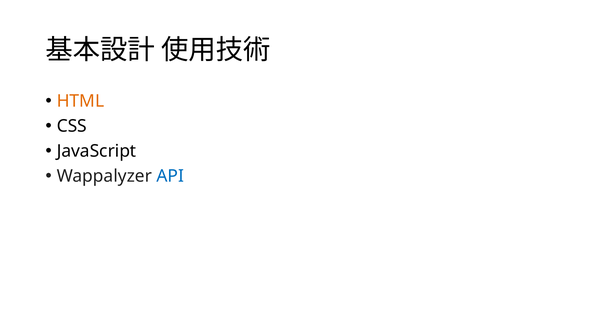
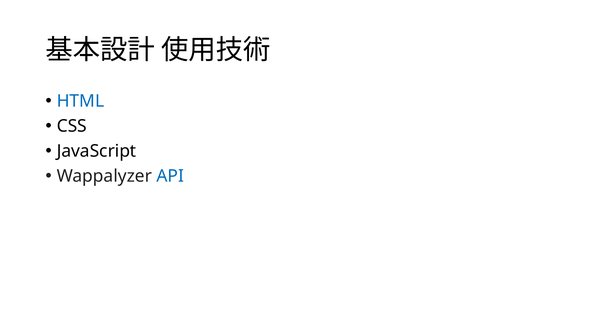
HTML colour: orange -> blue
